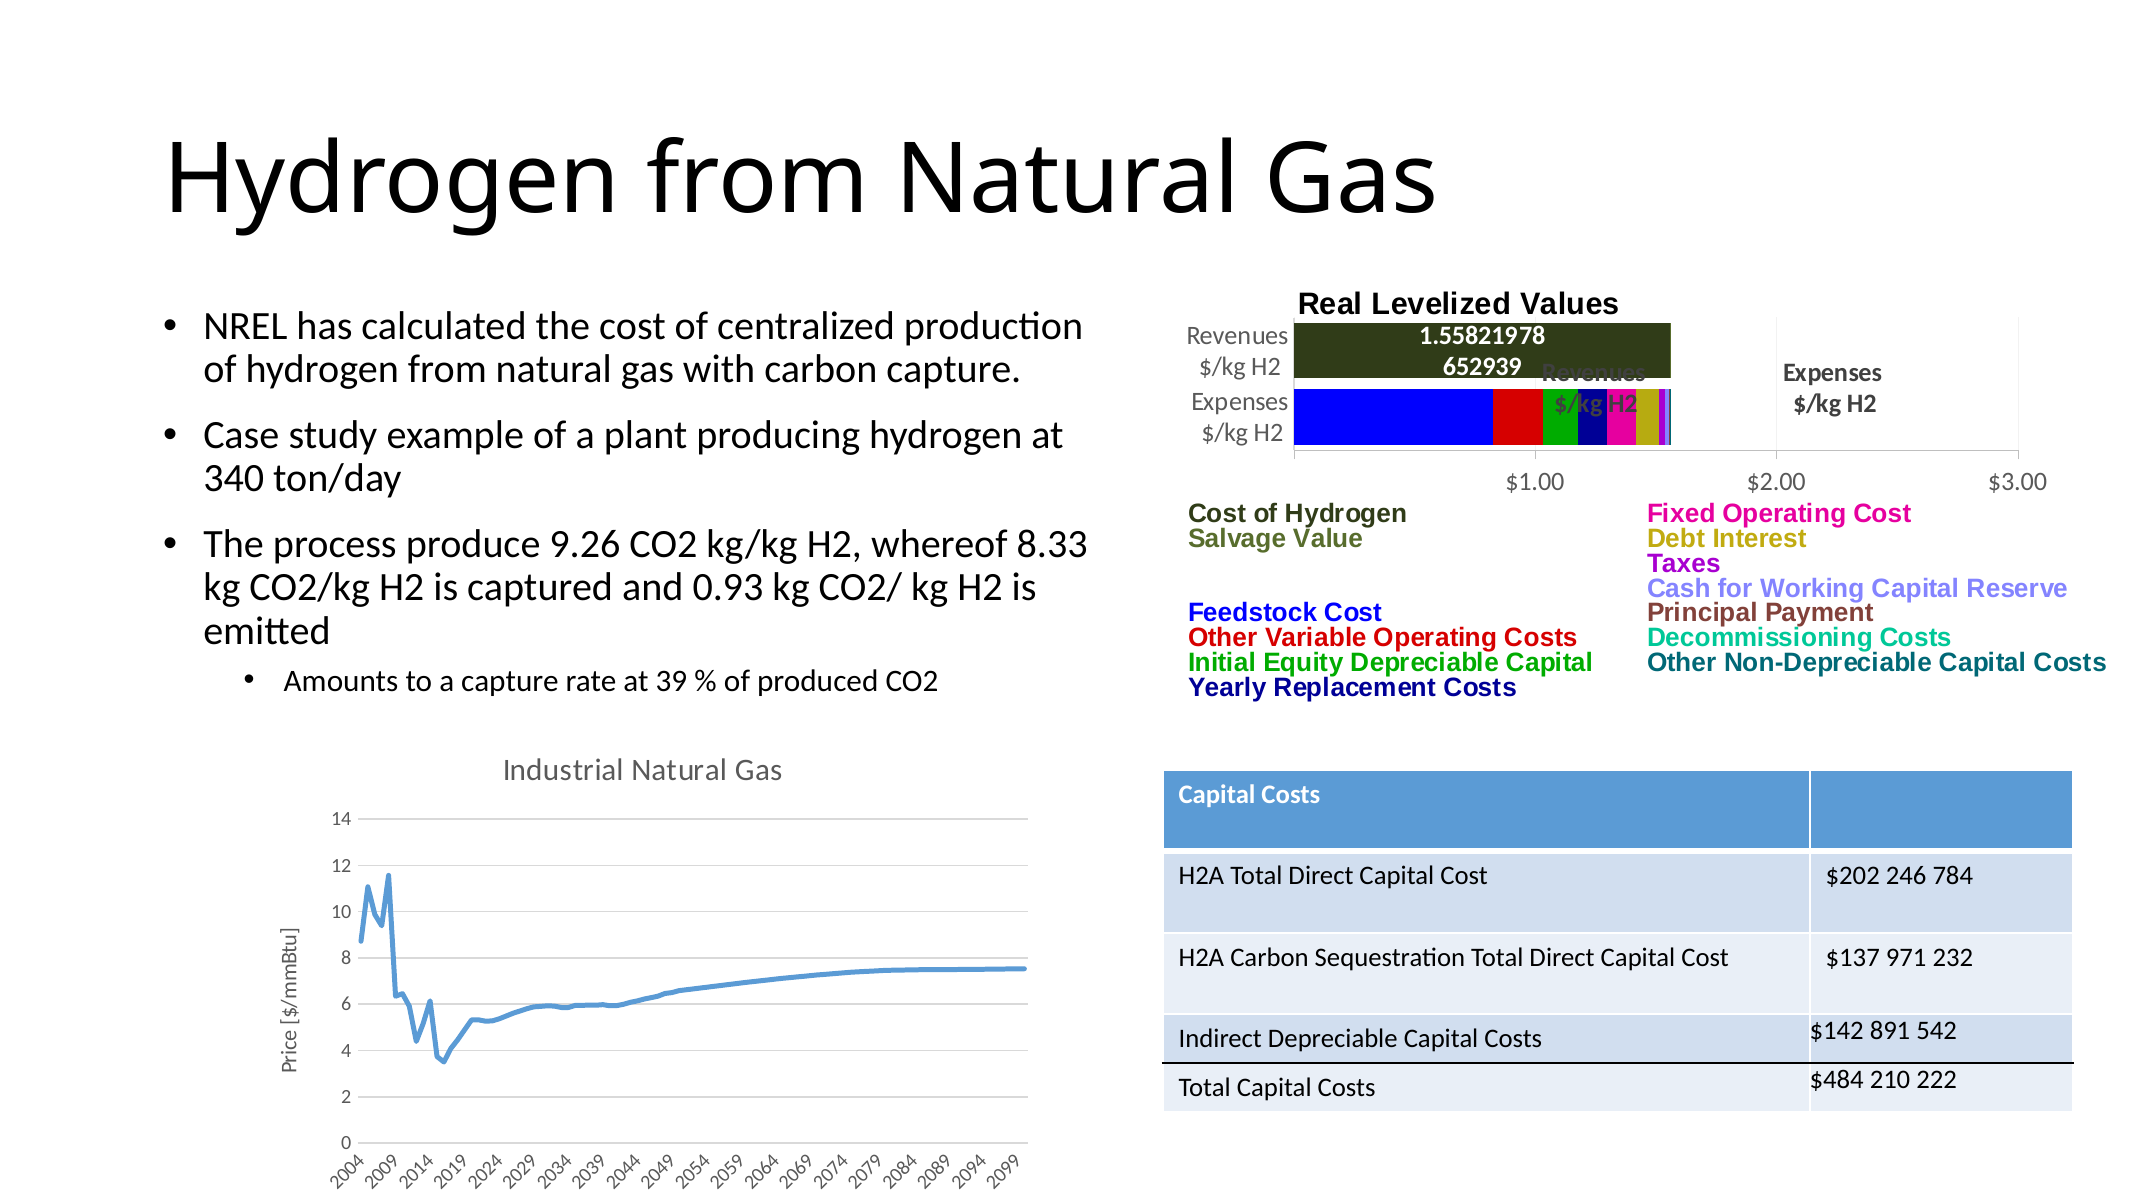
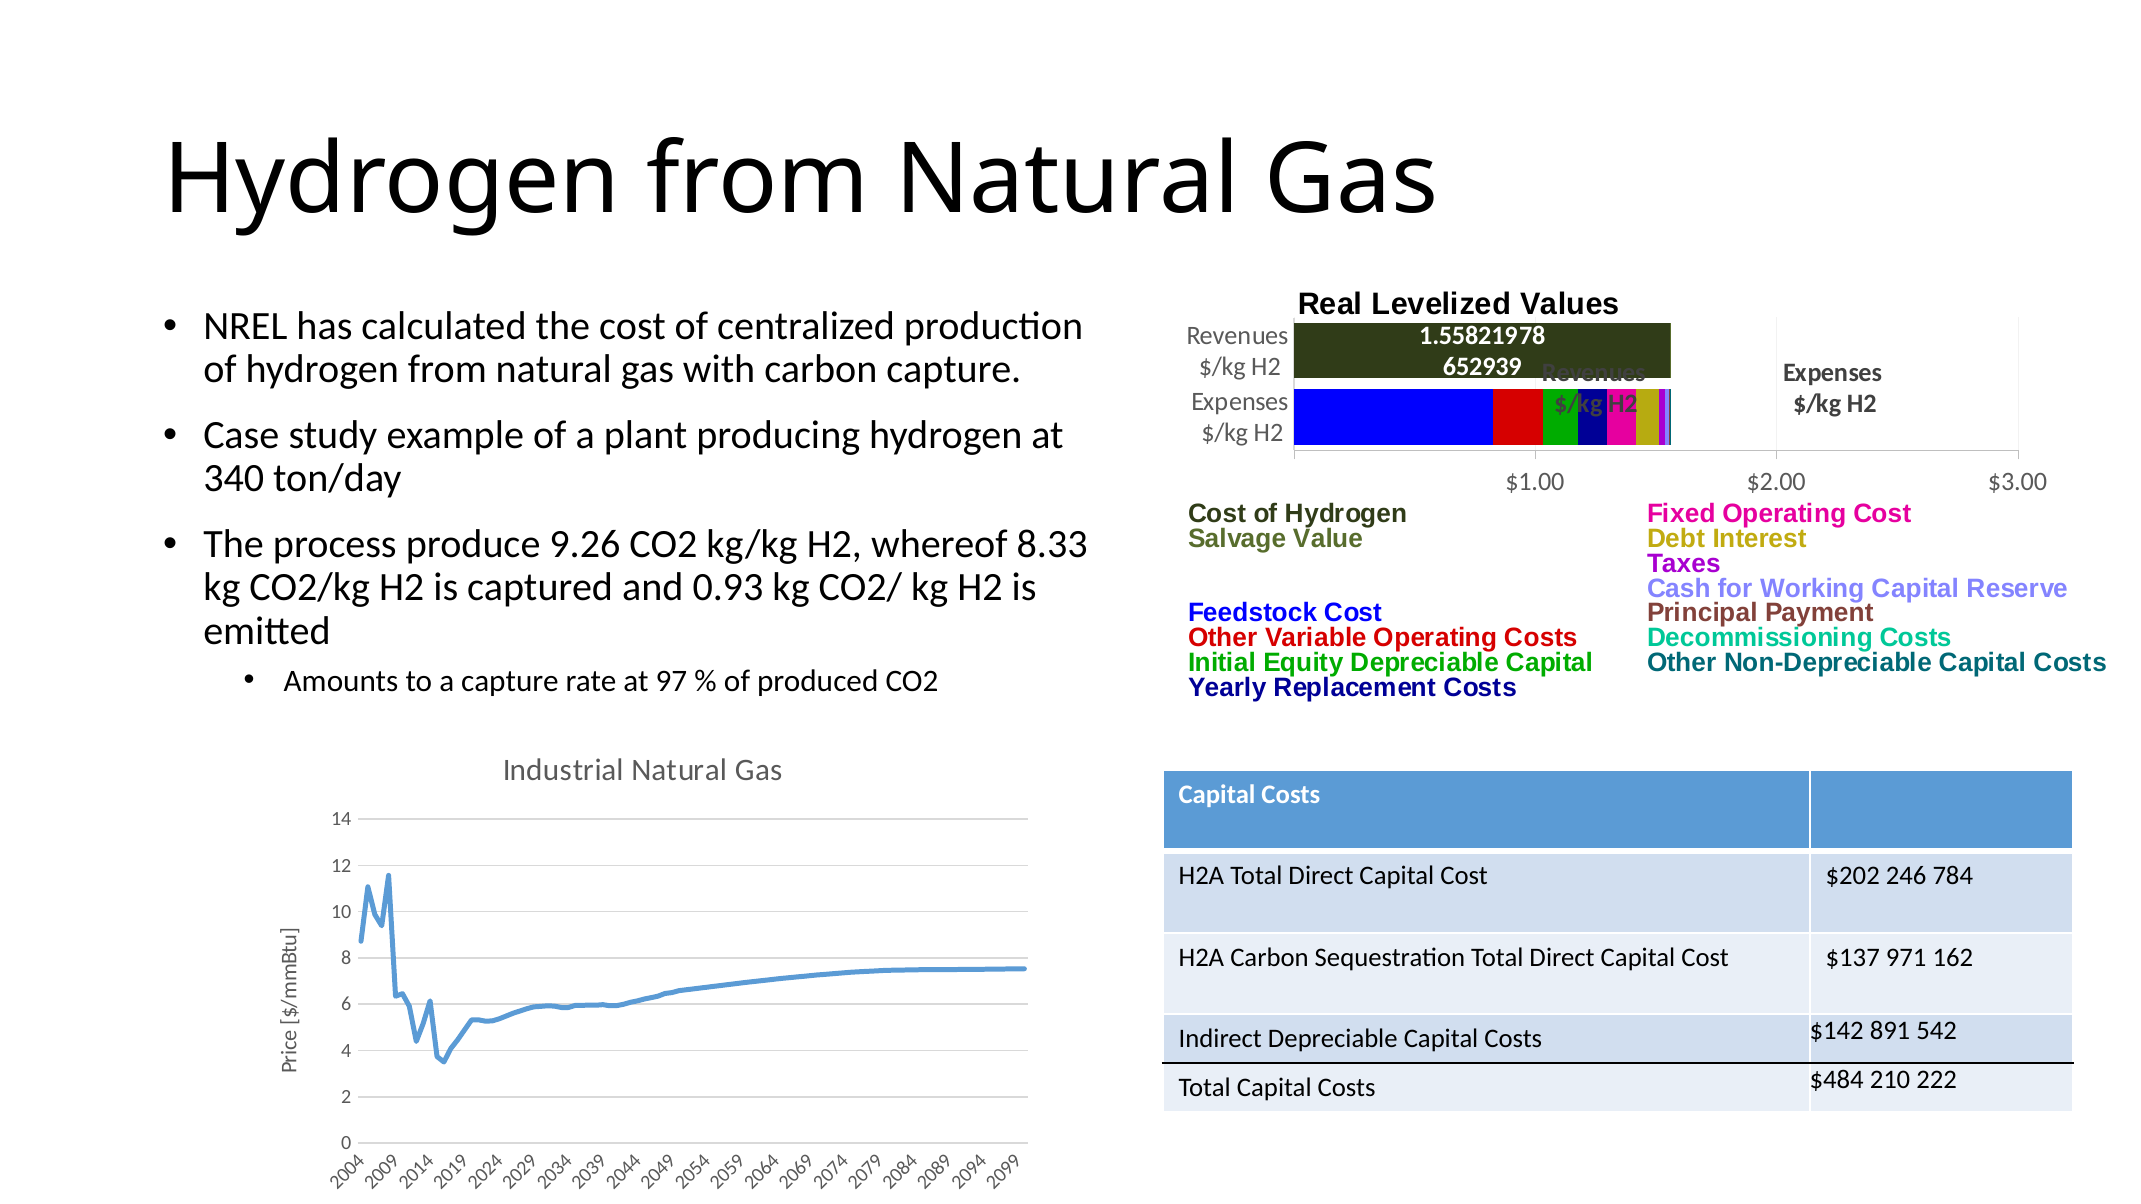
39: 39 -> 97
232: 232 -> 162
